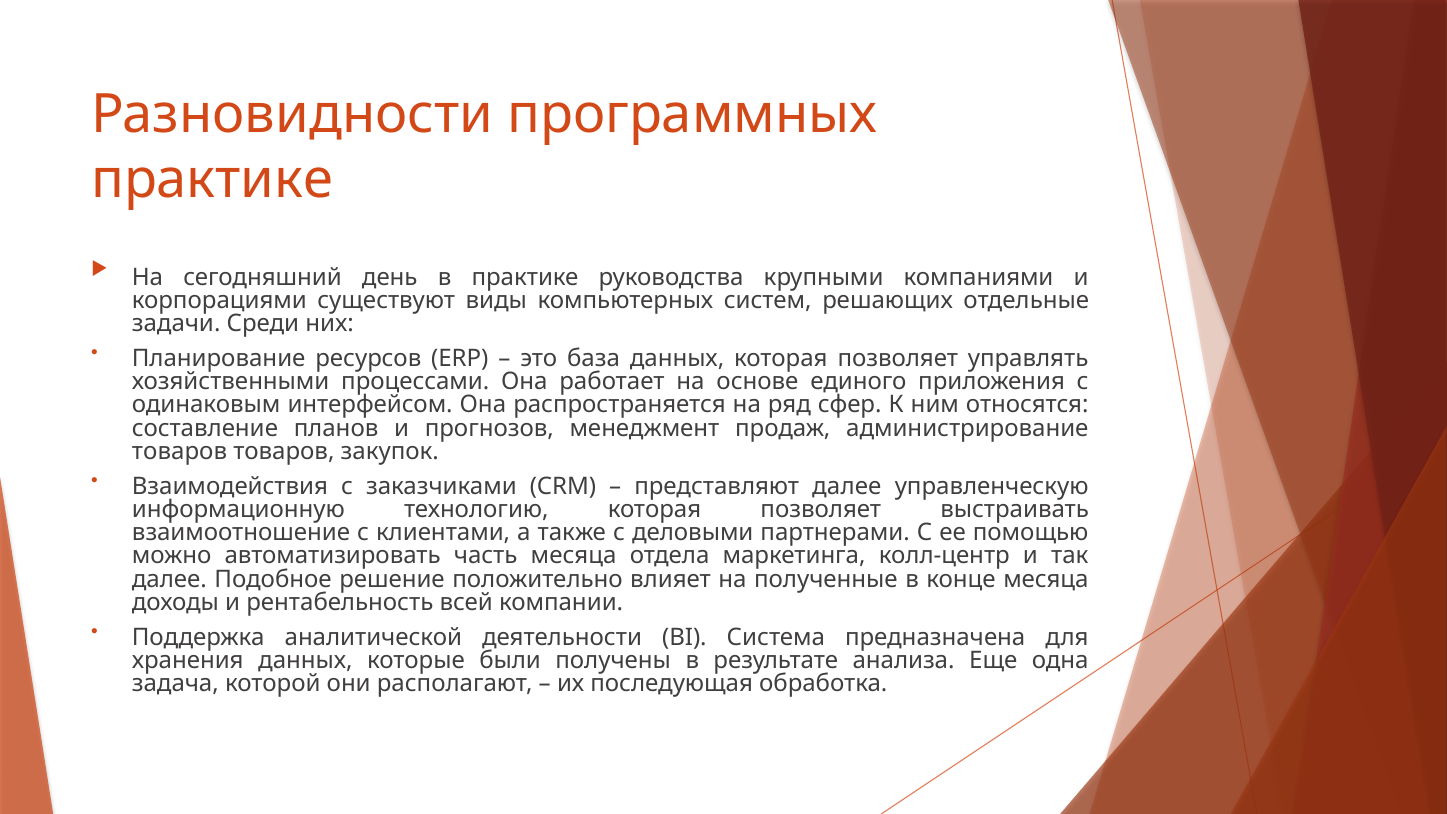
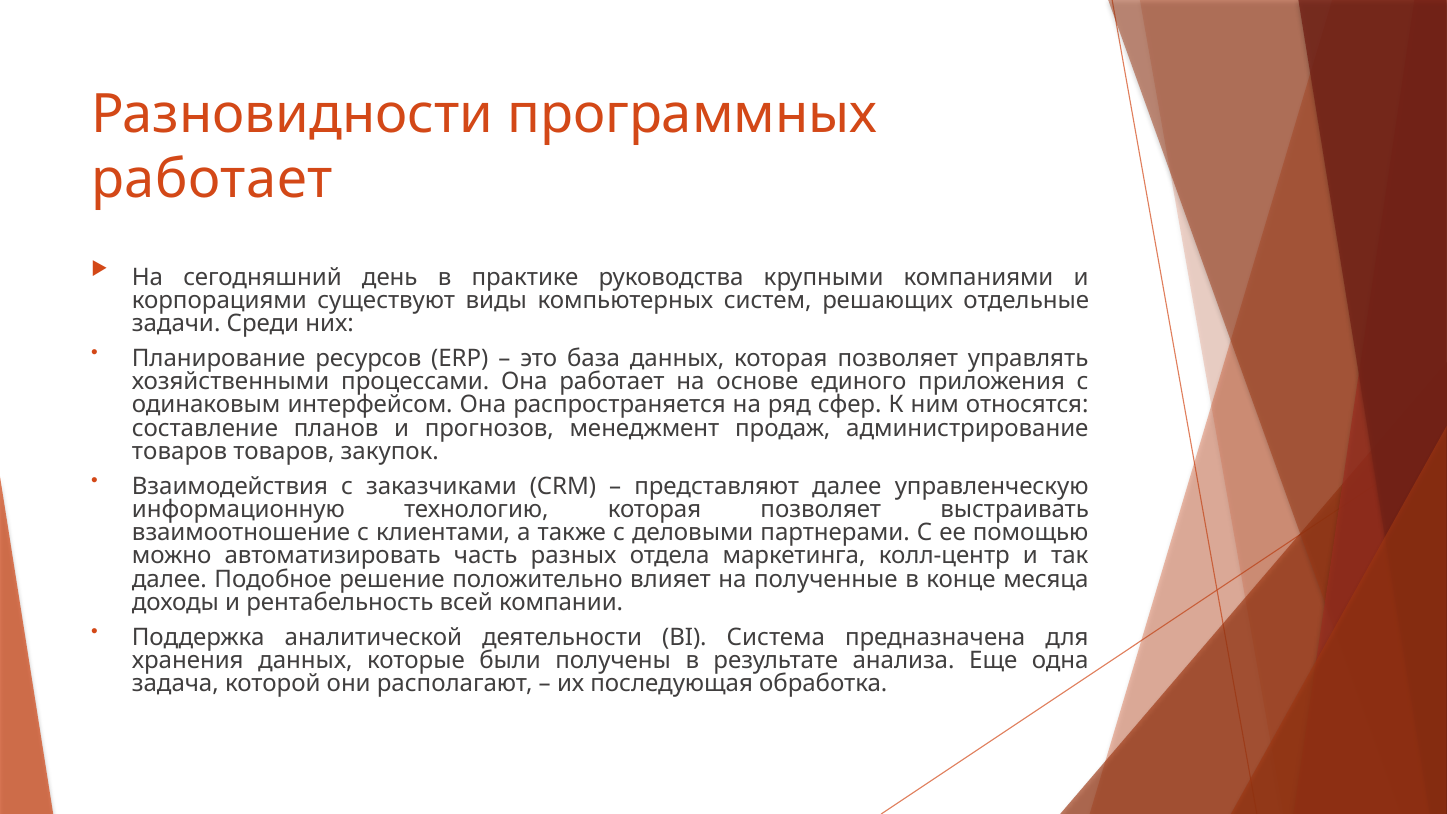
практике at (212, 179): практике -> работает
часть месяца: месяца -> разных
